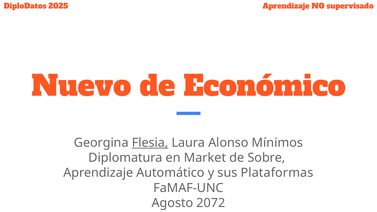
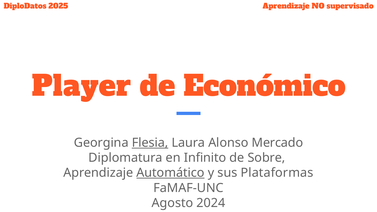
Nuevo: Nuevo -> Player
Mínimos: Mínimos -> Mercado
Market: Market -> Infinito
Automático underline: none -> present
2072: 2072 -> 2024
